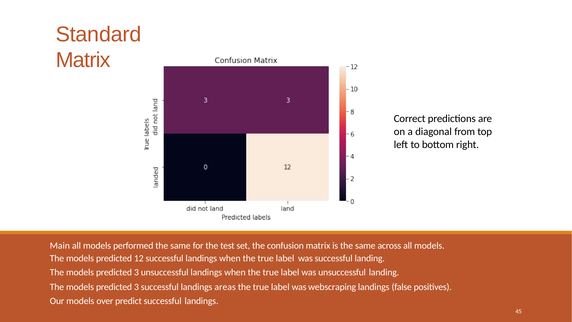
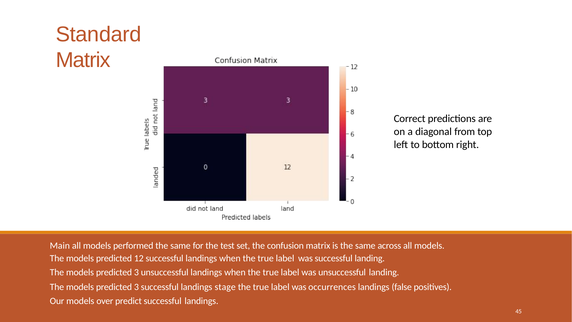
areas: areas -> stage
webscraping: webscraping -> occurrences
